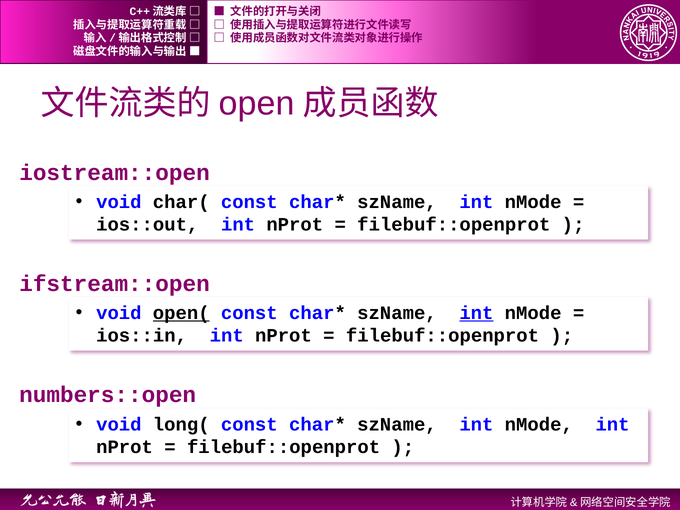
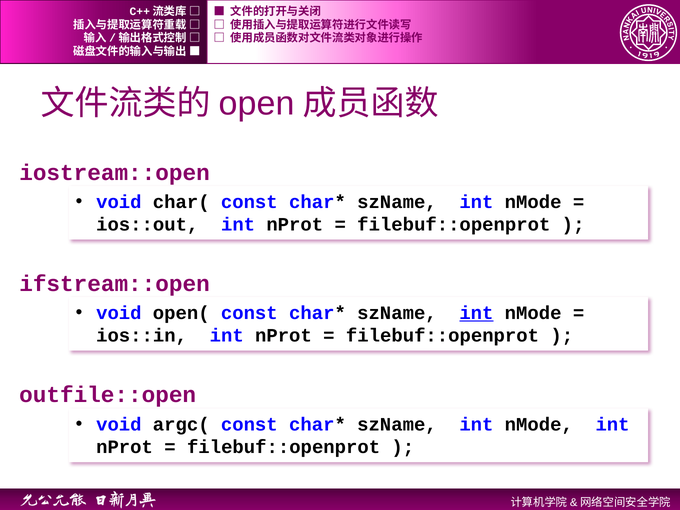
open( underline: present -> none
numbers::open: numbers::open -> outfile::open
long(: long( -> argc(
